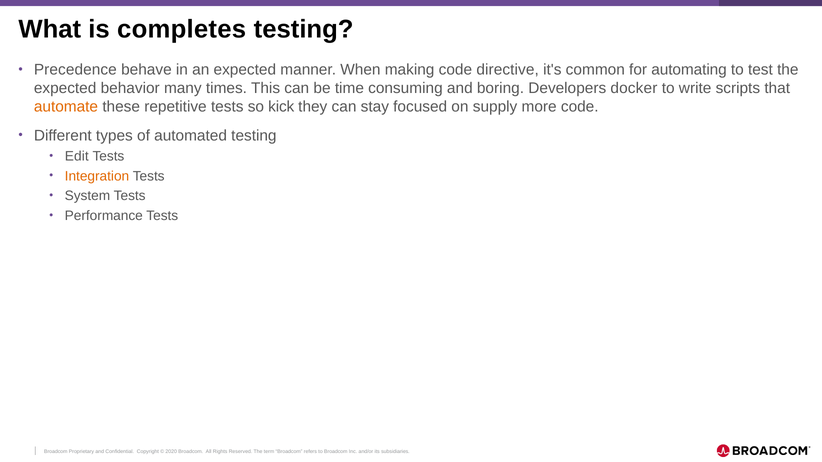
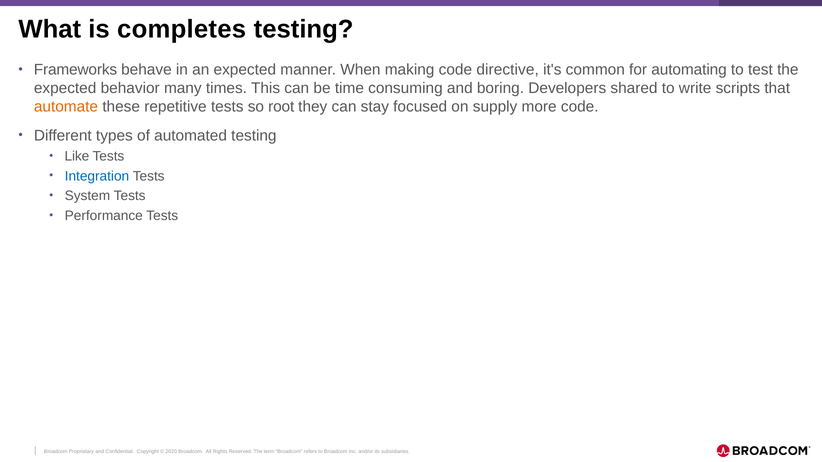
Precedence: Precedence -> Frameworks
docker: docker -> shared
kick: kick -> root
Edit: Edit -> Like
Integration colour: orange -> blue
